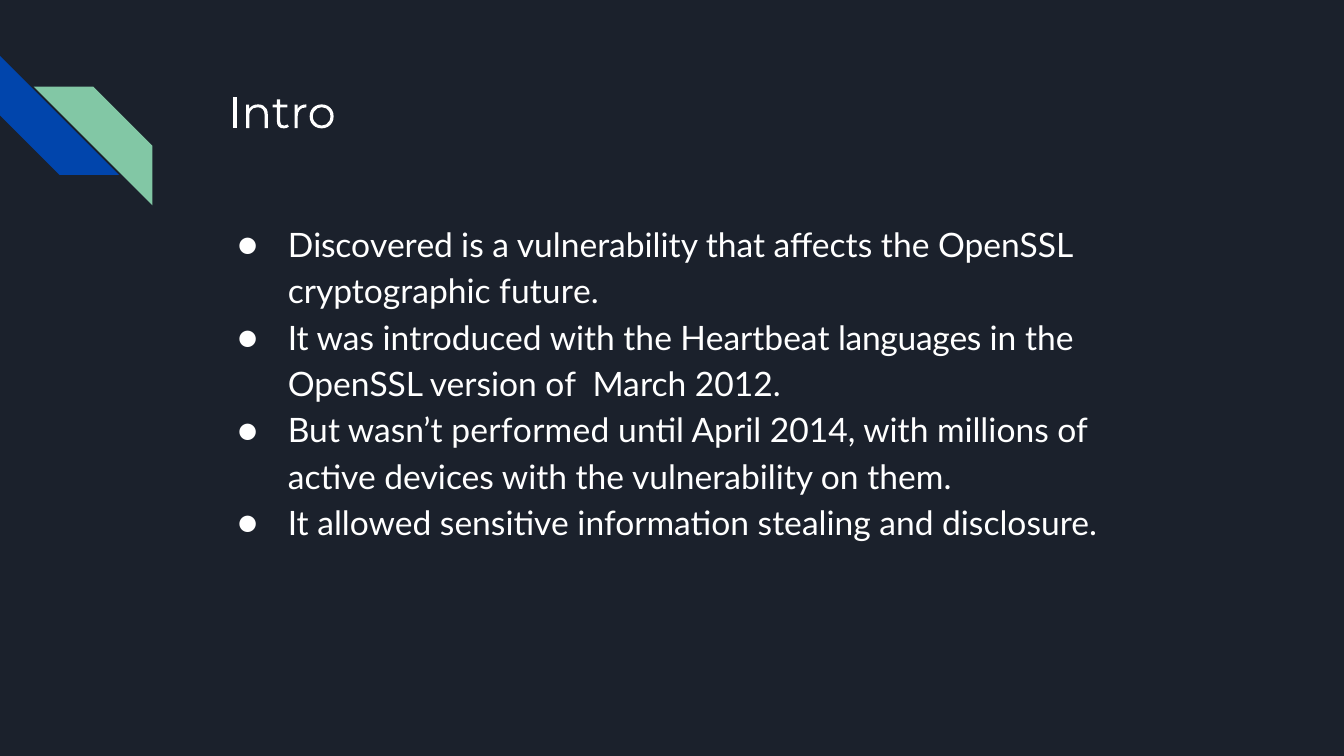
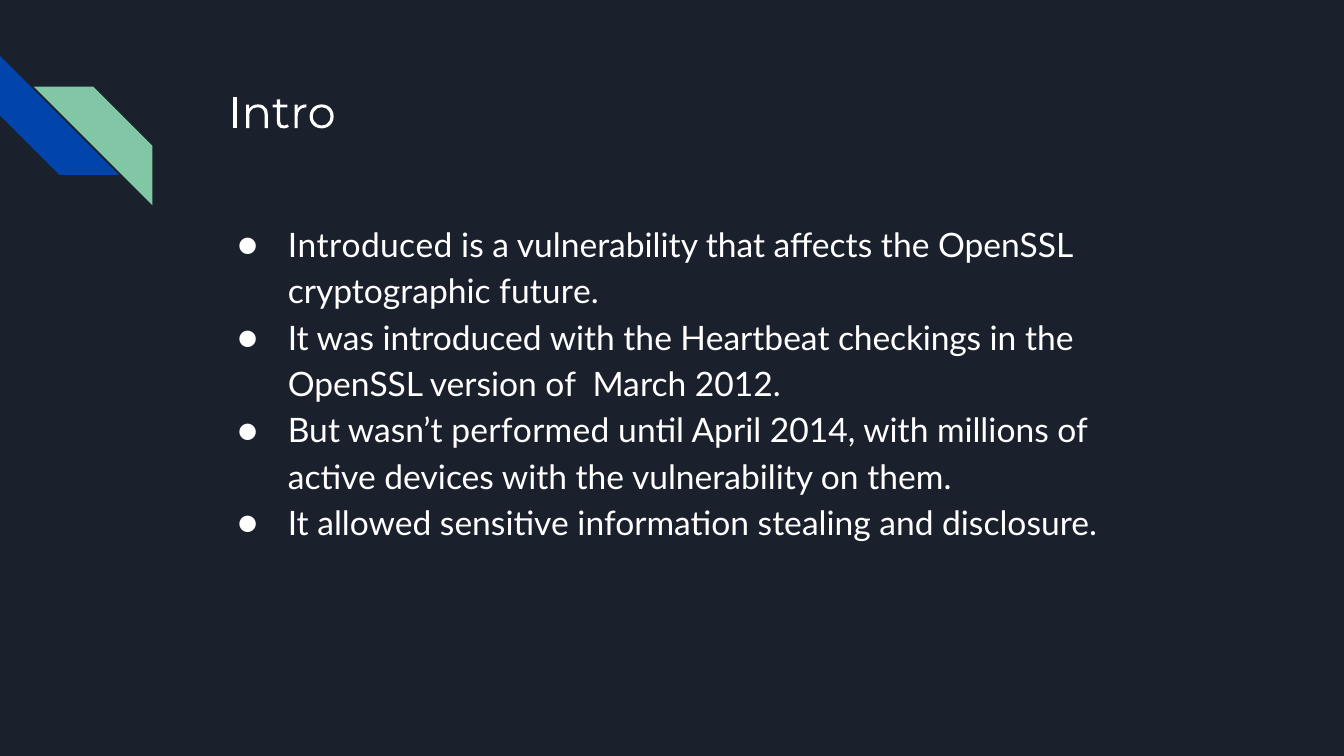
Discovered at (370, 246): Discovered -> Introduced
languages: languages -> checkings
